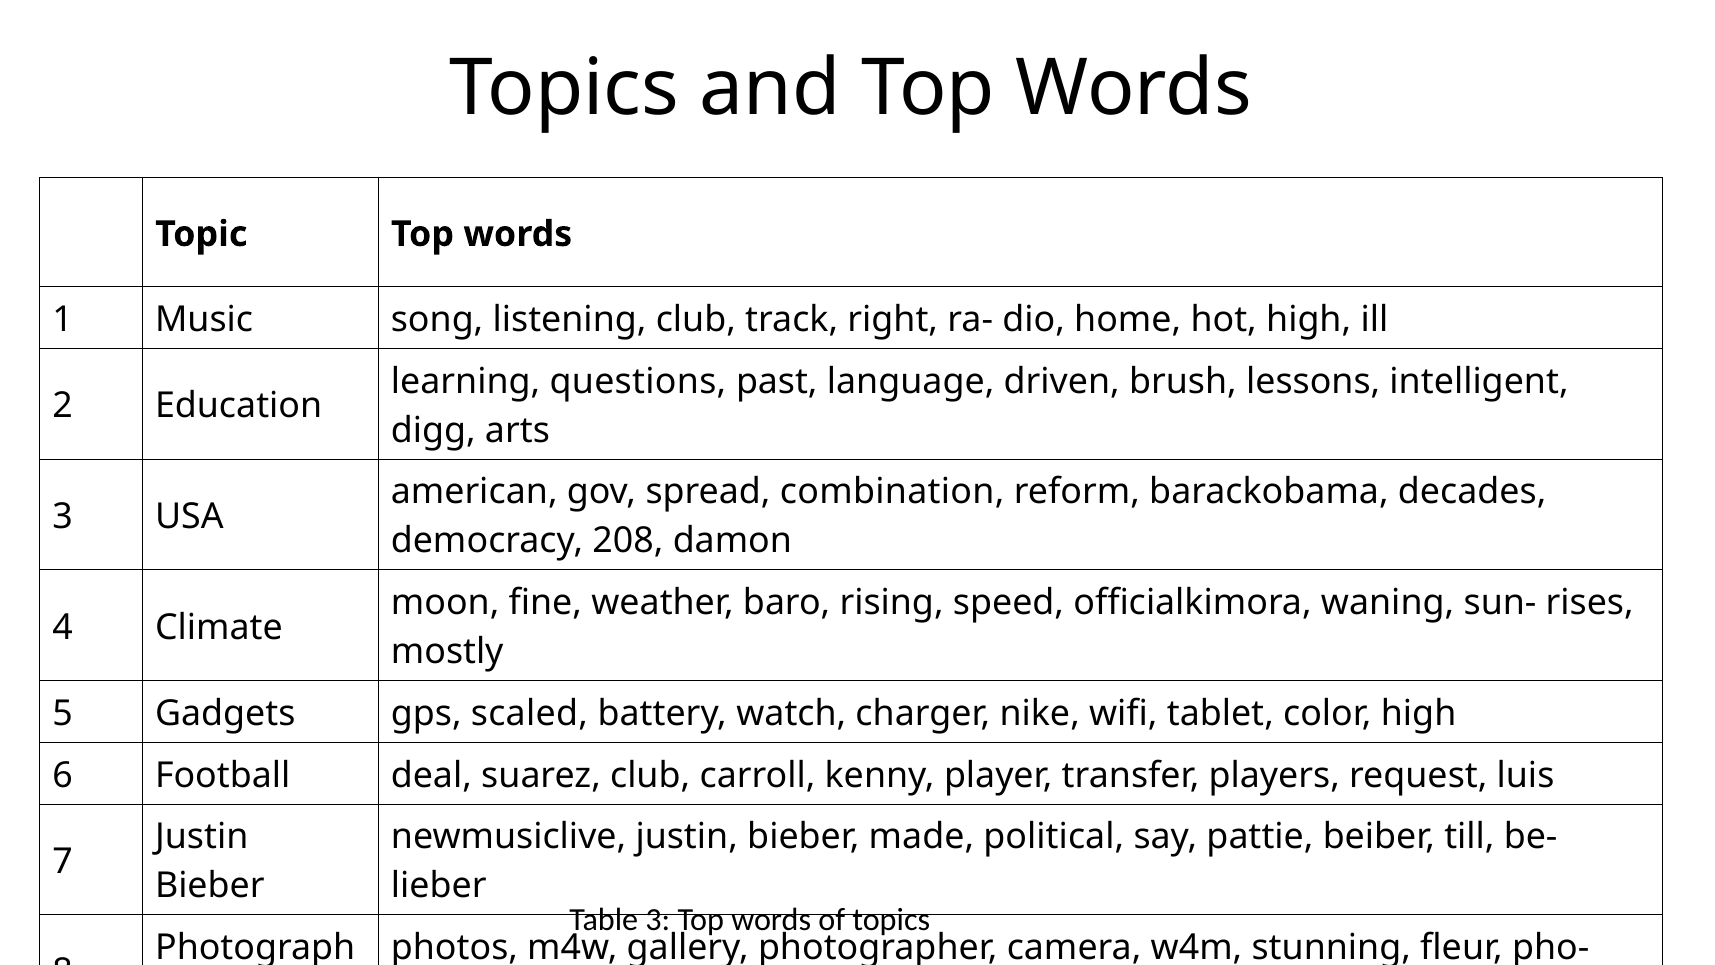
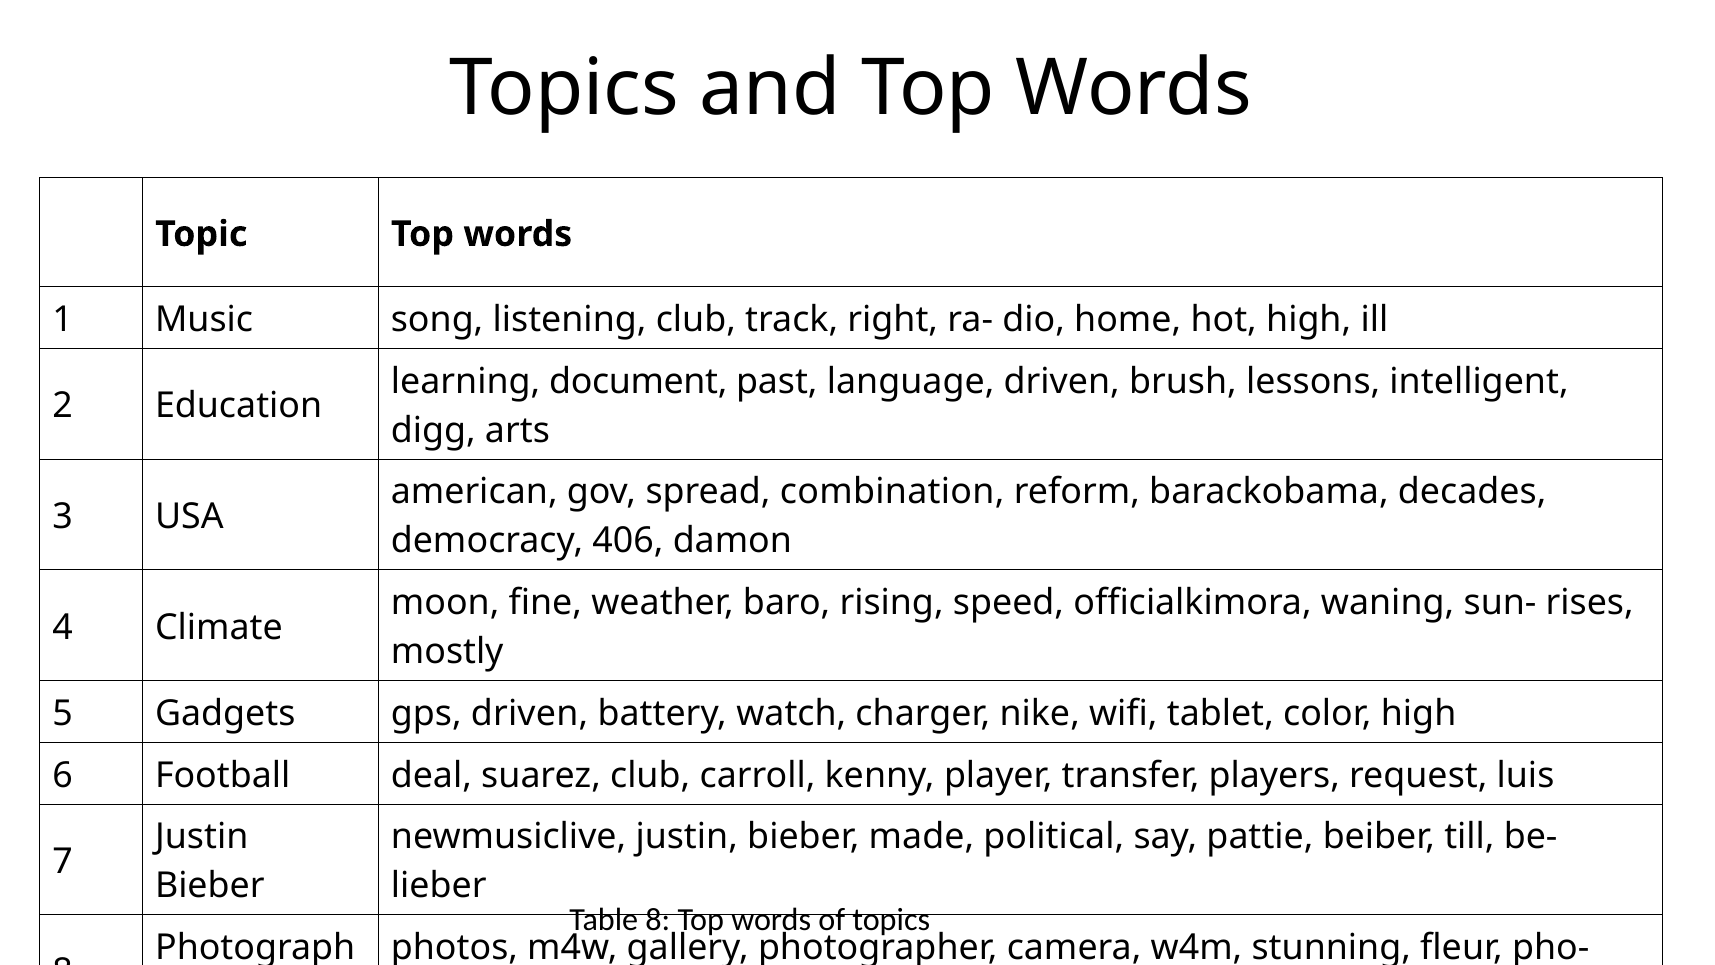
questions: questions -> document
208: 208 -> 406
gps scaled: scaled -> driven
Table 3: 3 -> 8
